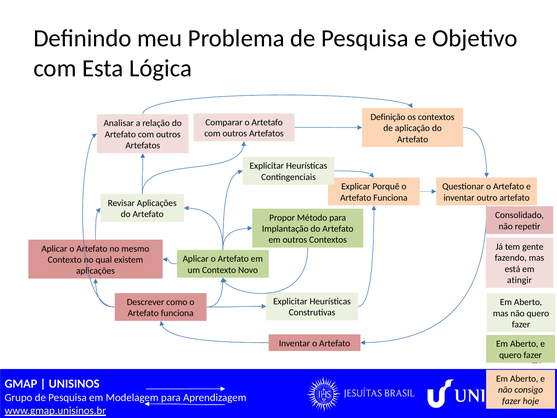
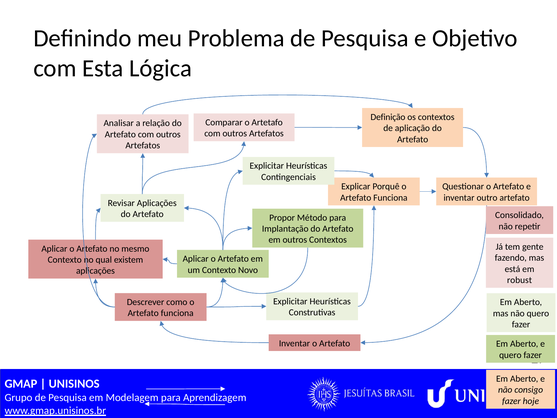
atingir: atingir -> robust
